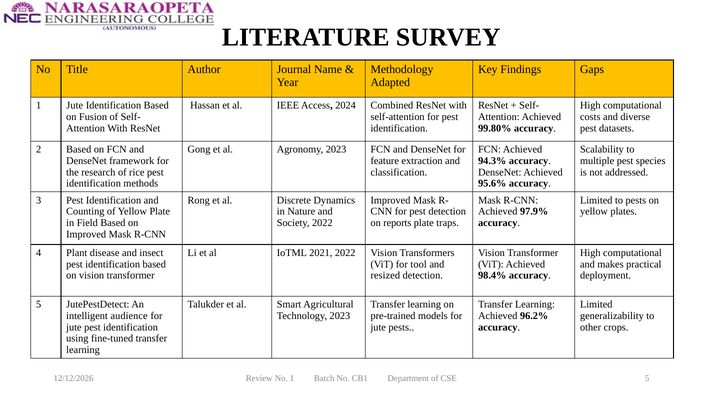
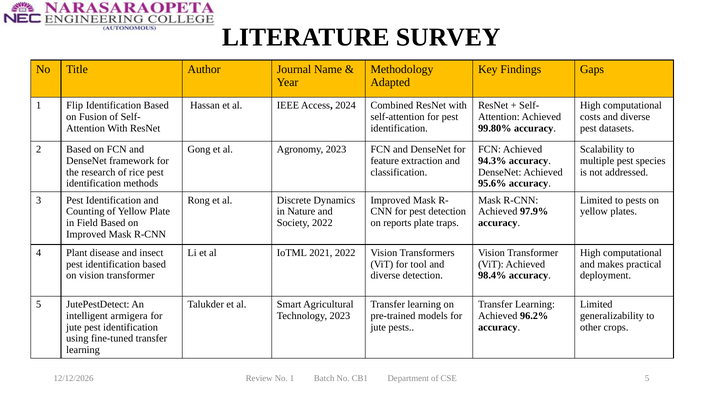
1 Jute: Jute -> Flip
resized at (385, 275): resized -> diverse
audience: audience -> armigera
